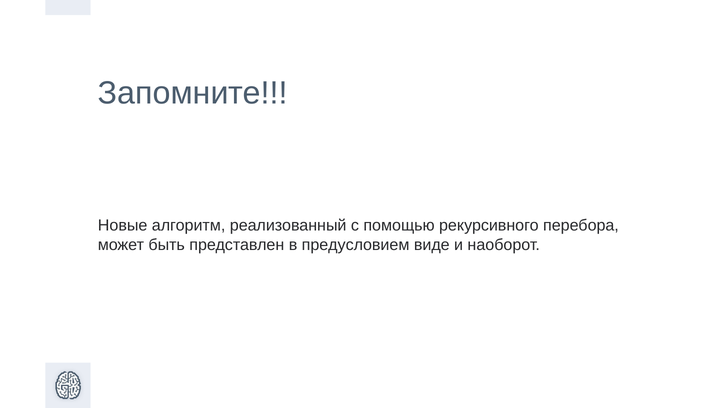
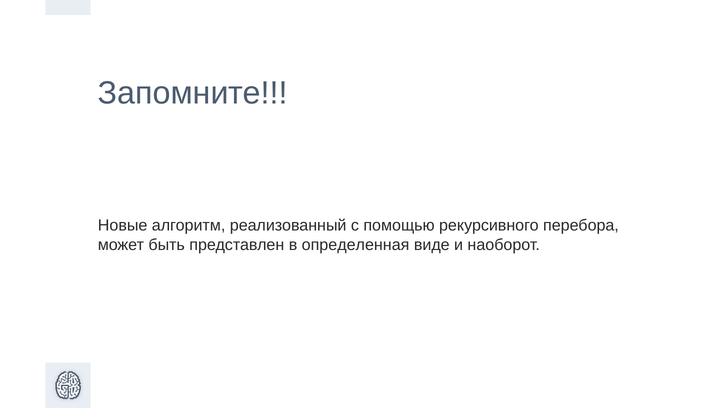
предусловием: предусловием -> определенная
